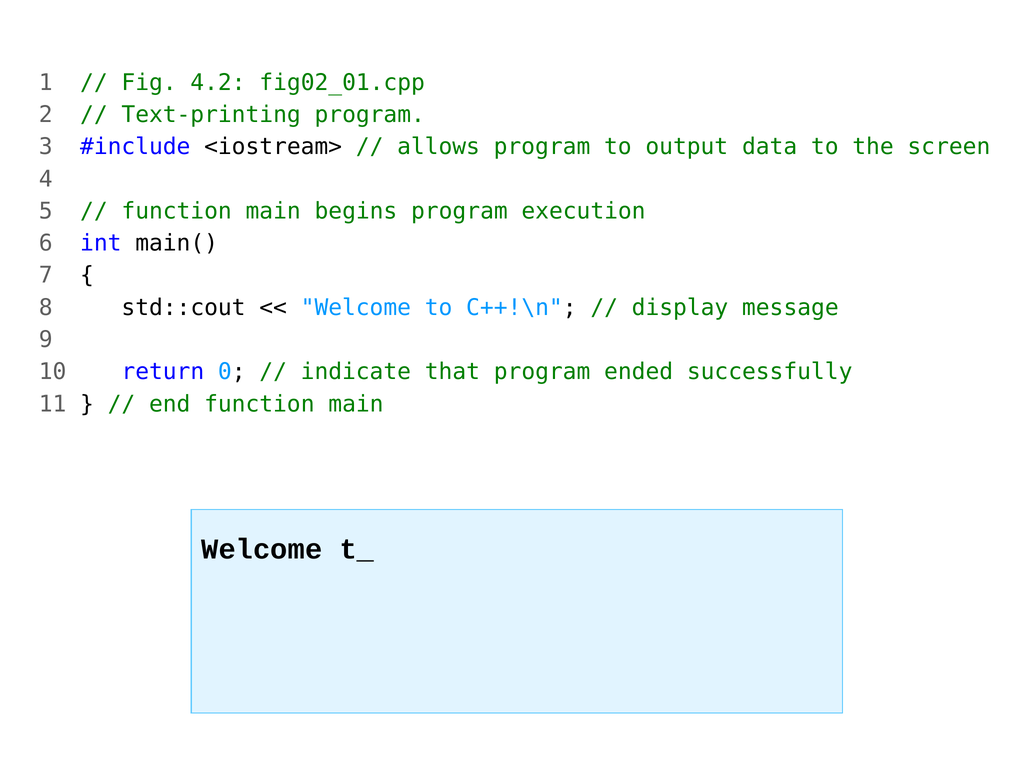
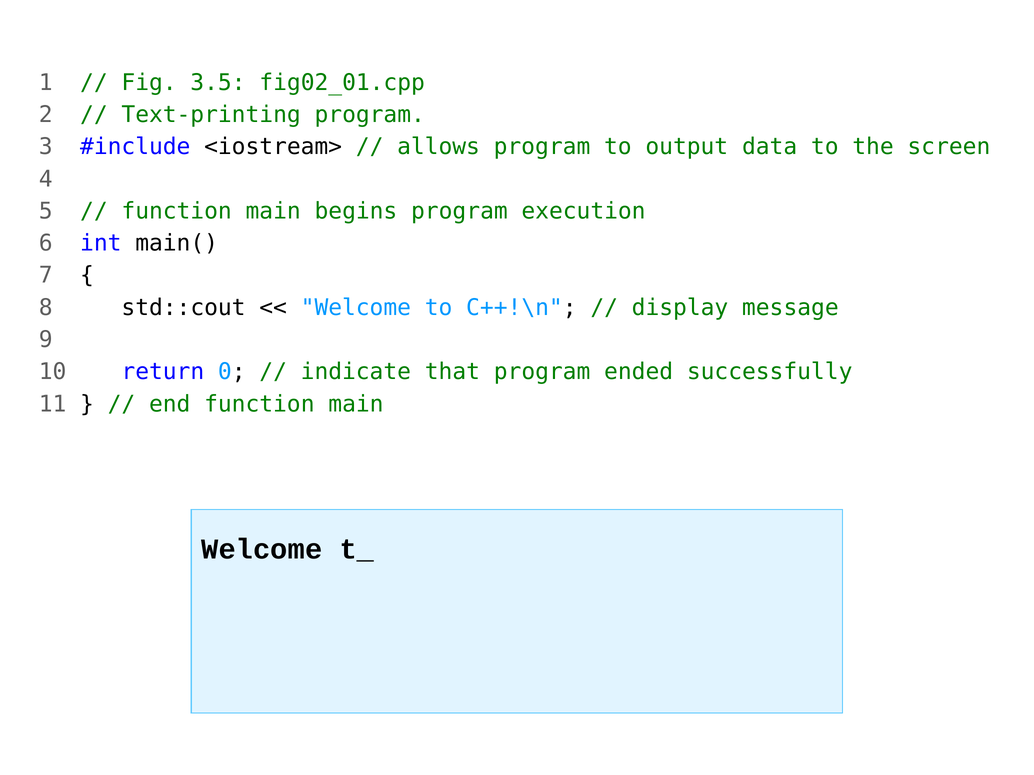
4.2: 4.2 -> 3.5
